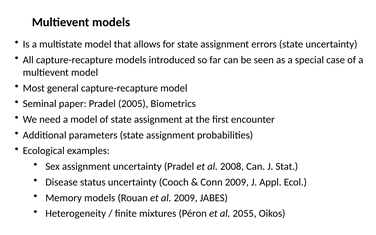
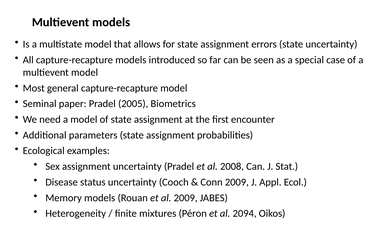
2055: 2055 -> 2094
